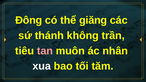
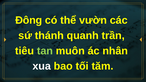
giăng: giăng -> vườn
không: không -> quanh
tan colour: pink -> light green
